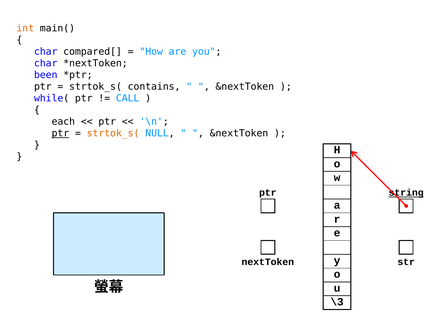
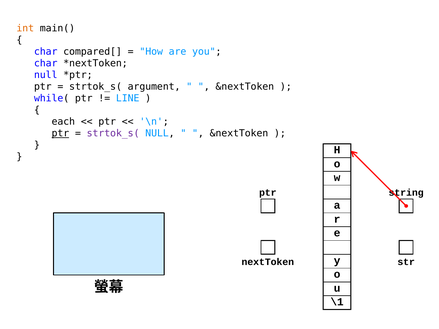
been at (46, 75): been -> null
contains: contains -> argument
CALL: CALL -> LINE
strtok_s( at (113, 133) colour: orange -> purple
string underline: present -> none
\3: \3 -> \1
